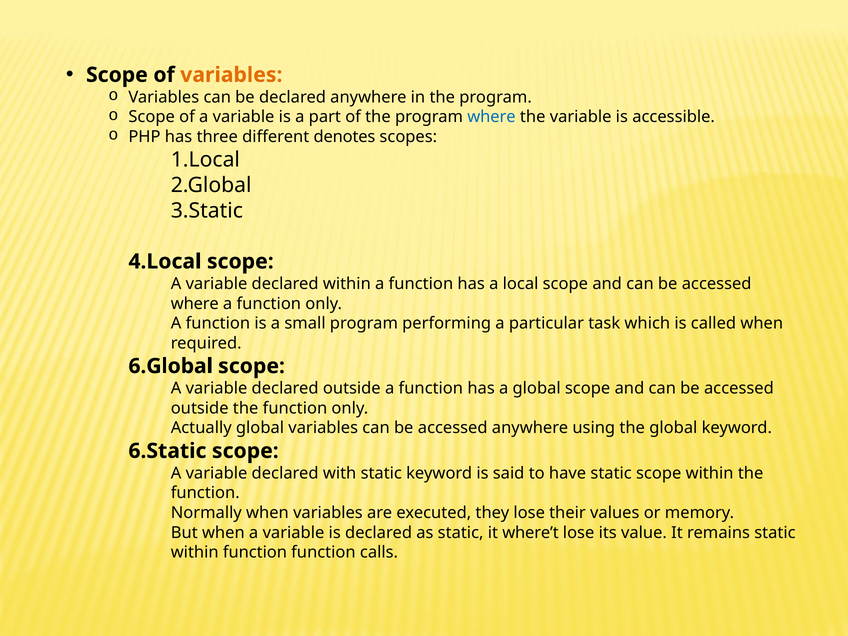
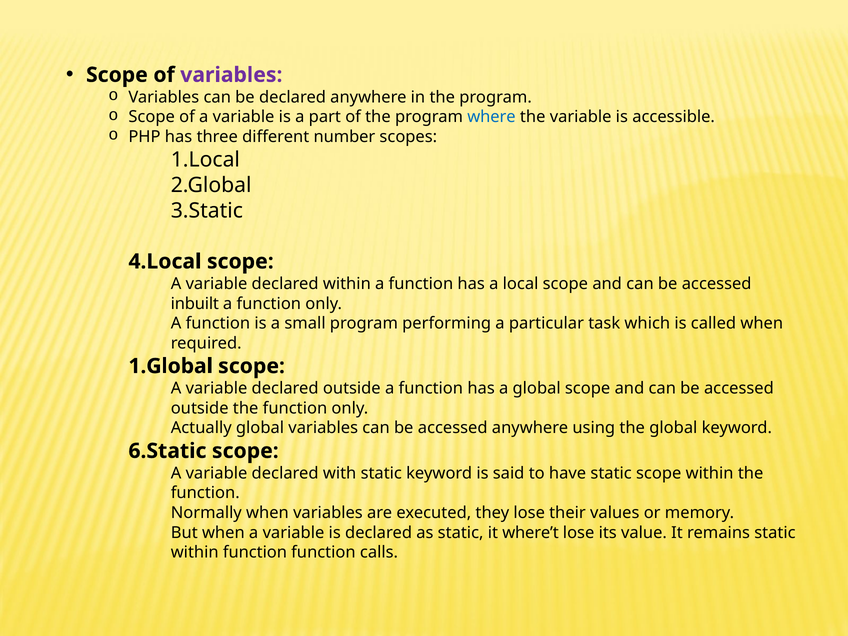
variables at (231, 75) colour: orange -> purple
denotes: denotes -> number
where at (195, 304): where -> inbuilt
6.Global: 6.Global -> 1.Global
